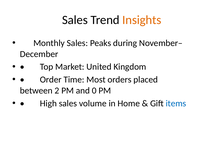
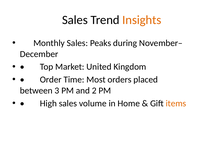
2: 2 -> 3
0: 0 -> 2
items colour: blue -> orange
